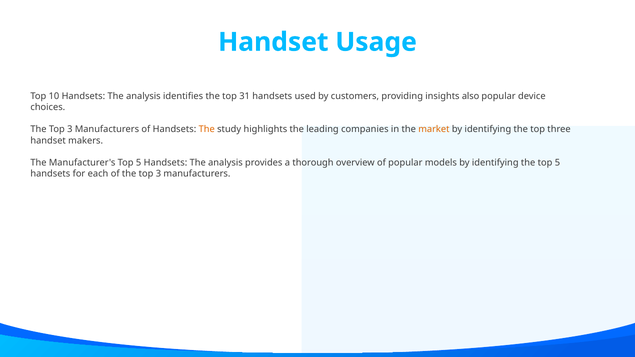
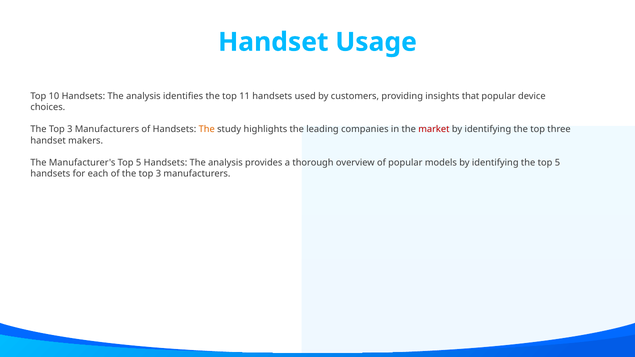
31: 31 -> 11
also: also -> that
market colour: orange -> red
